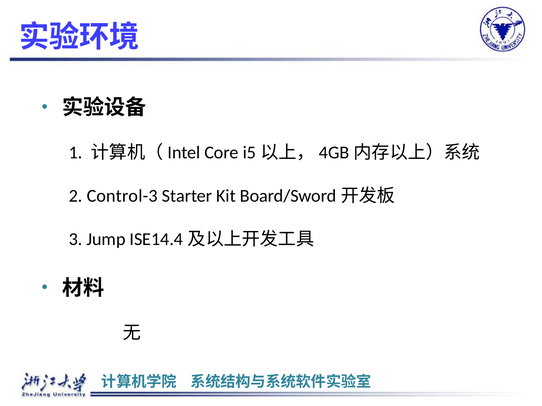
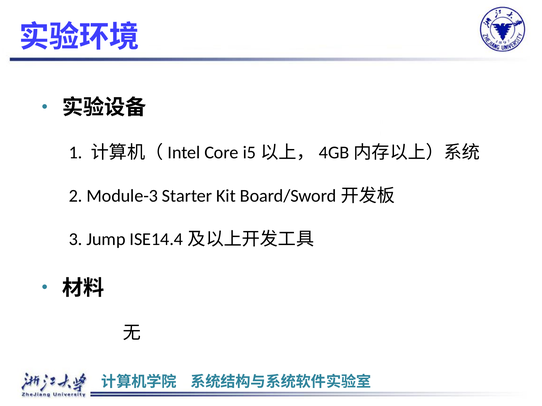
Control-3: Control-3 -> Module-3
